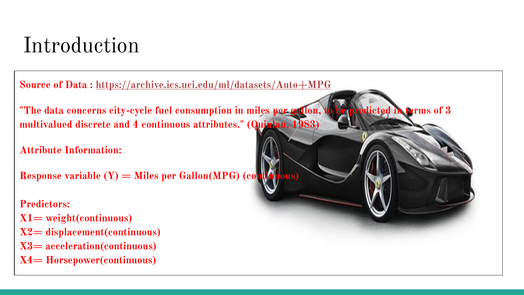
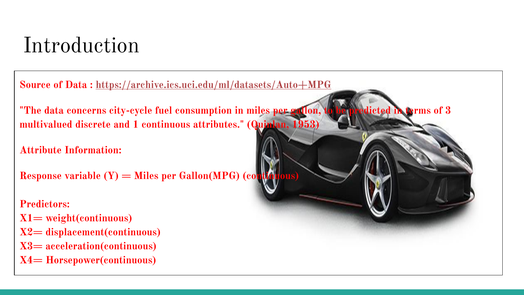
4: 4 -> 1
1983: 1983 -> 1953
